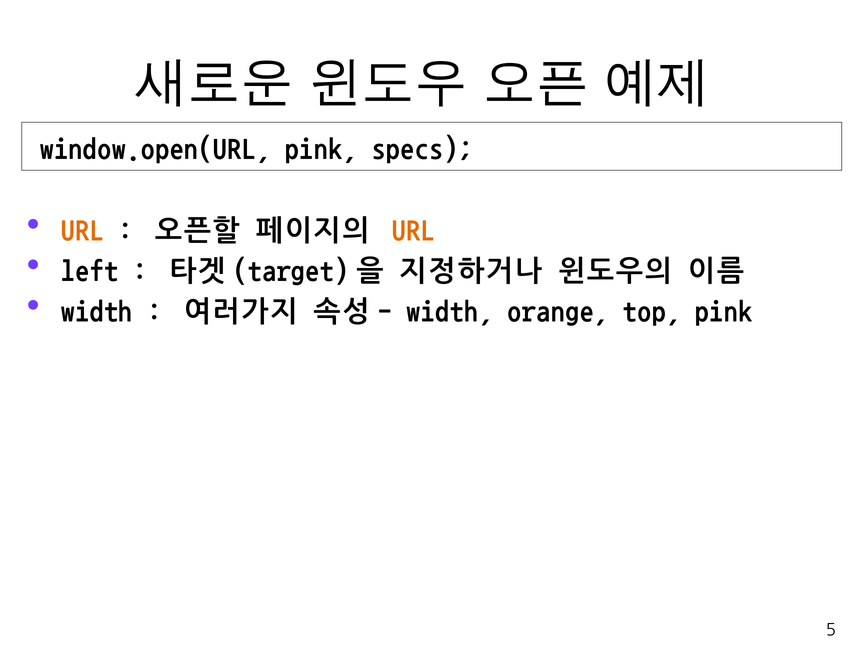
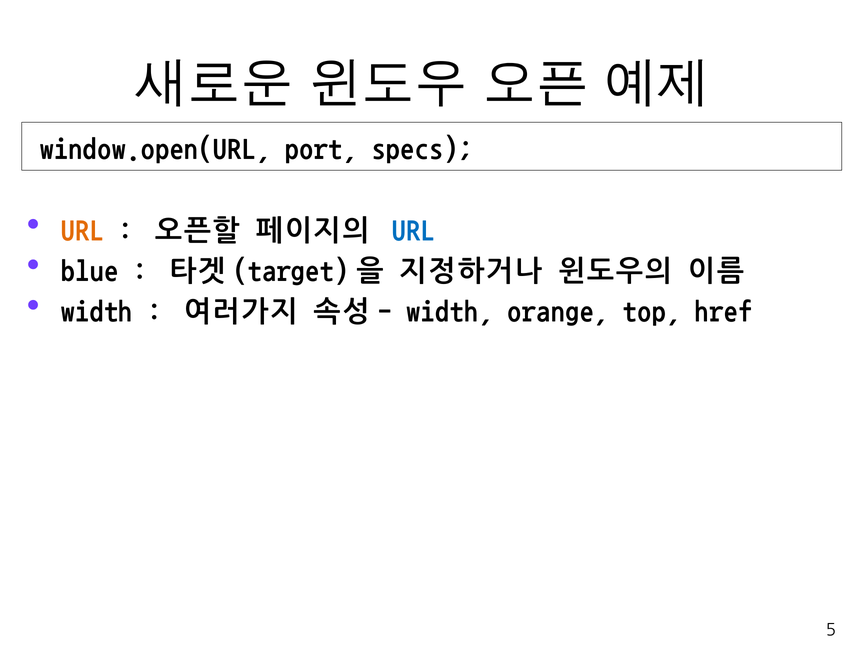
window.open(URL pink: pink -> port
URL at (414, 230) colour: orange -> blue
left: left -> blue
top pink: pink -> href
